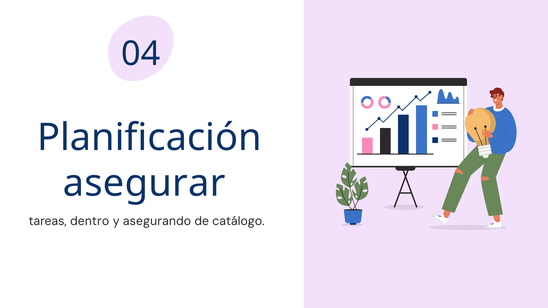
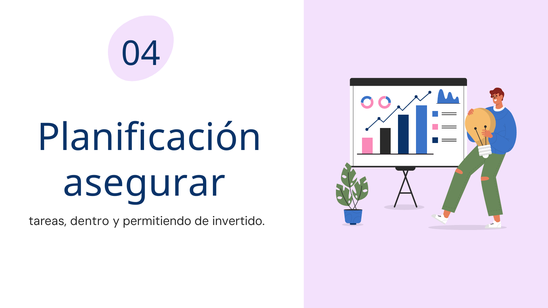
asegurando: asegurando -> permitiendo
catálogo: catálogo -> invertido
